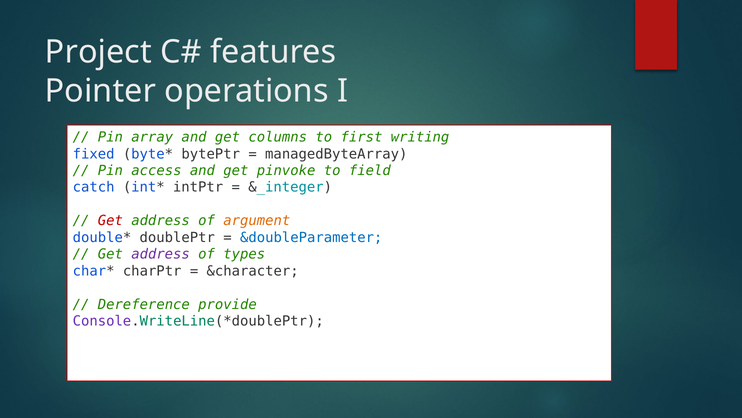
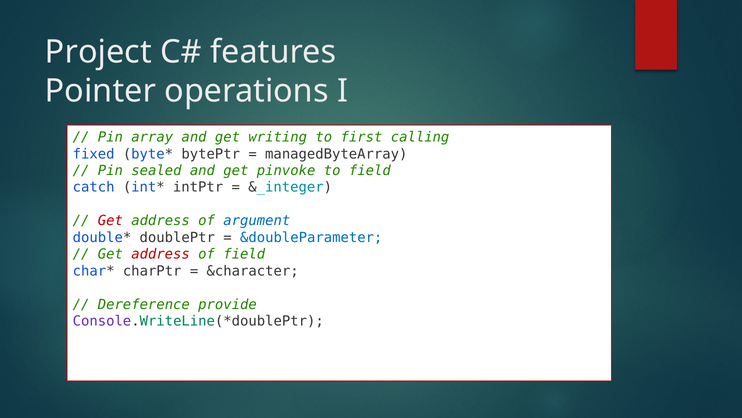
columns: columns -> writing
writing: writing -> calling
access: access -> sealed
argument colour: orange -> blue
address at (161, 254) colour: purple -> red
of types: types -> field
